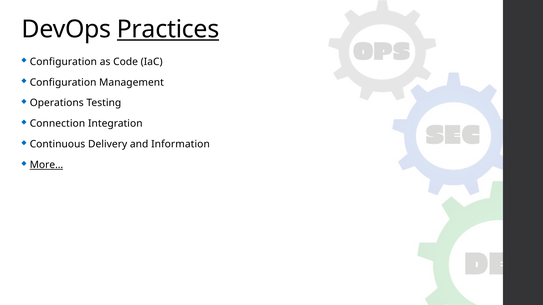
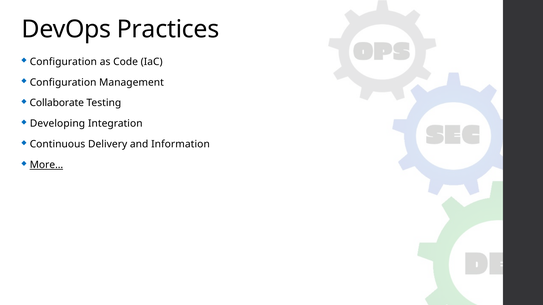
Practices underline: present -> none
Operations: Operations -> Collaborate
Connection: Connection -> Developing
